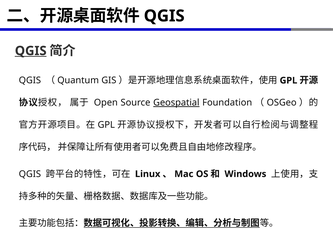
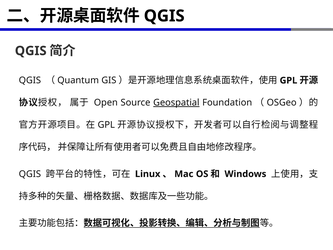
QGIS at (31, 51) underline: present -> none
